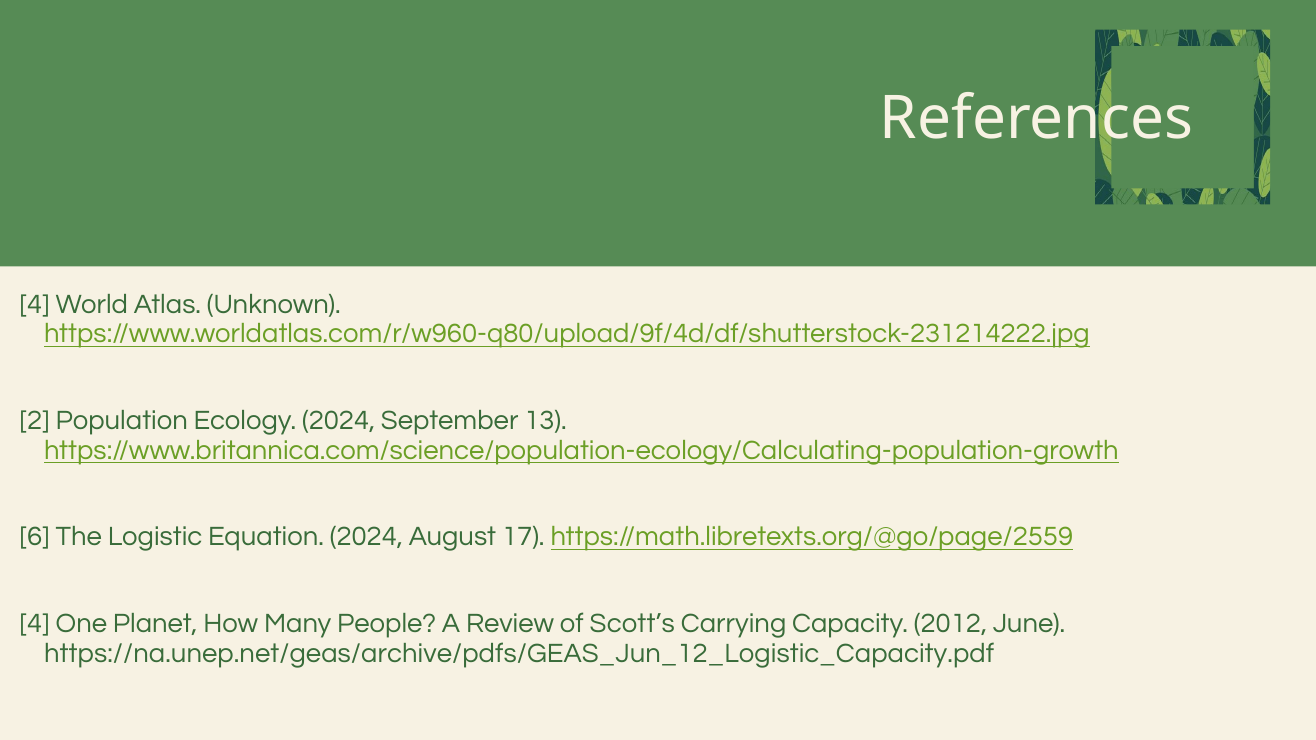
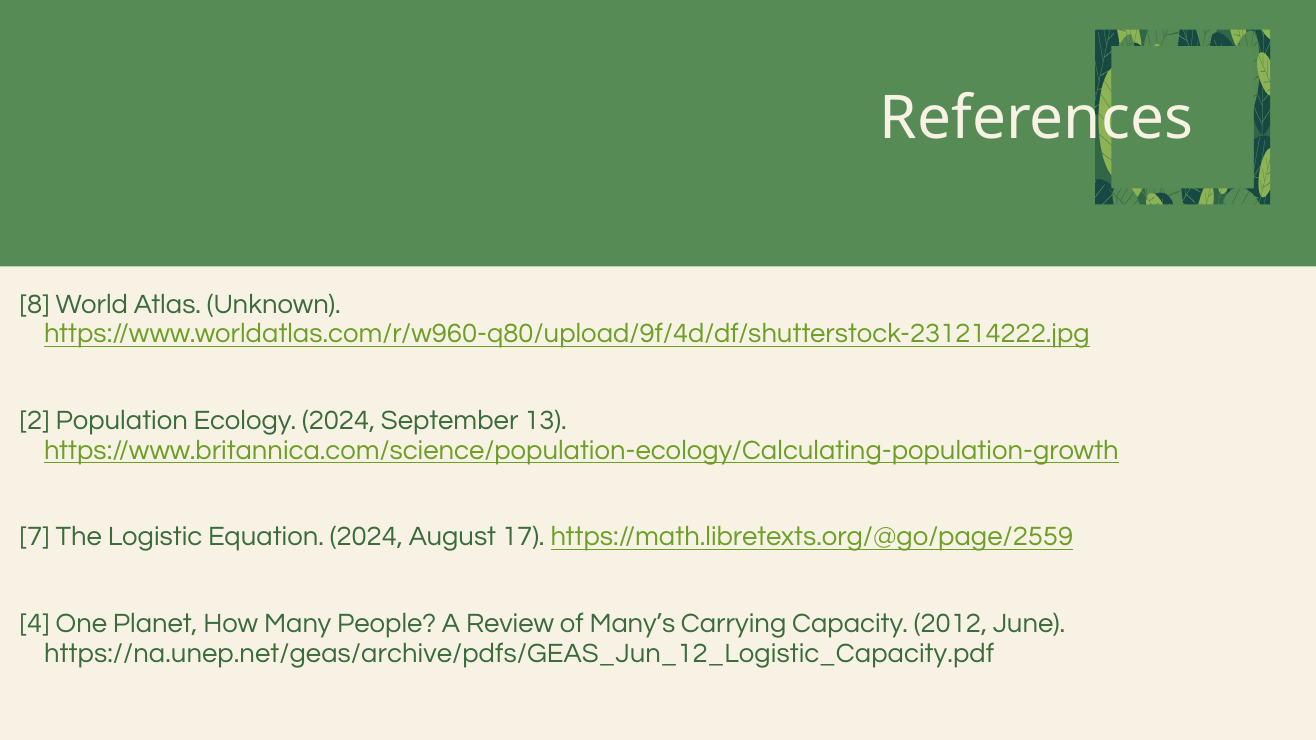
4 at (35, 304): 4 -> 8
6: 6 -> 7
Scott’s: Scott’s -> Many’s
